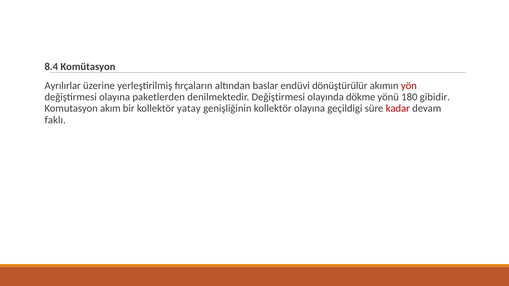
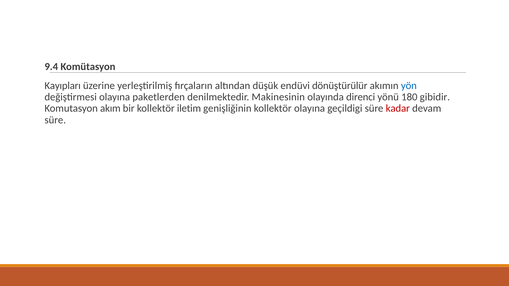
8.4: 8.4 -> 9.4
Ayrılırlar: Ayrılırlar -> Kayıpları
baslar: baslar -> düşük
yön colour: red -> blue
denilmektedir Değiştirmesi: Değiştirmesi -> Makinesinin
dökme: dökme -> direnci
yatay: yatay -> iletim
faklı at (55, 120): faklı -> süre
